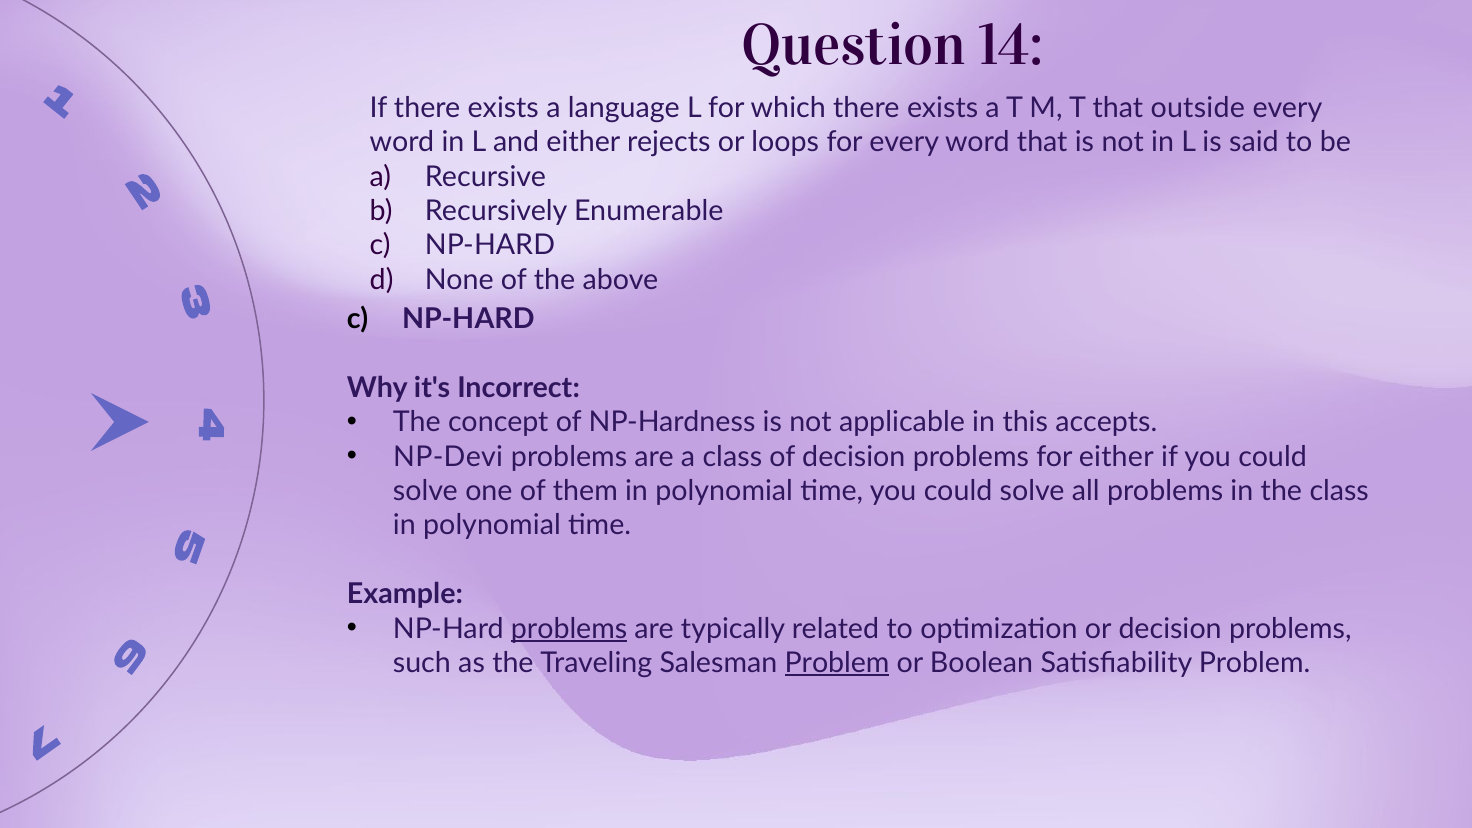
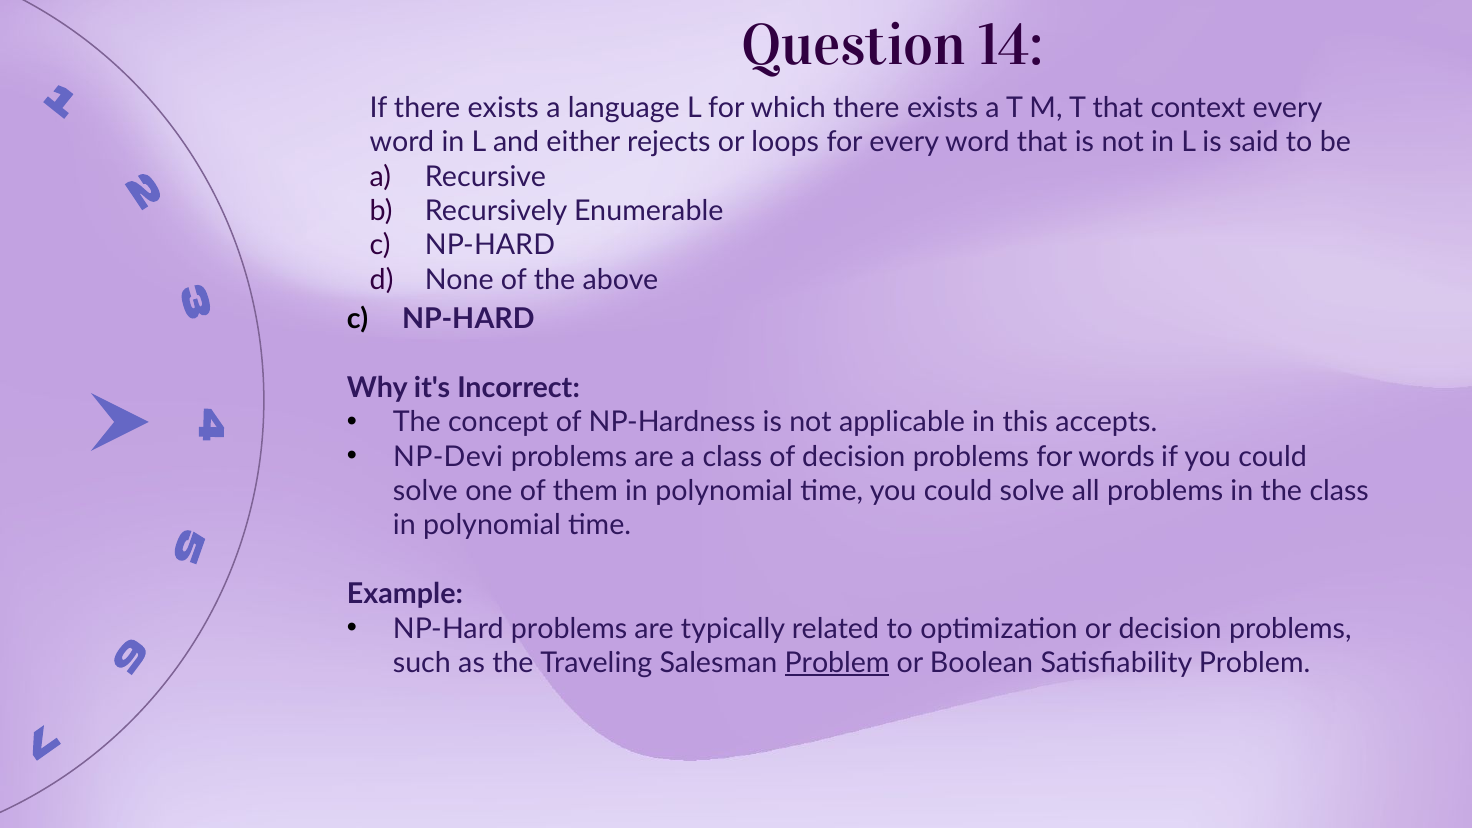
outside: outside -> context
for either: either -> words
problems at (569, 629) underline: present -> none
